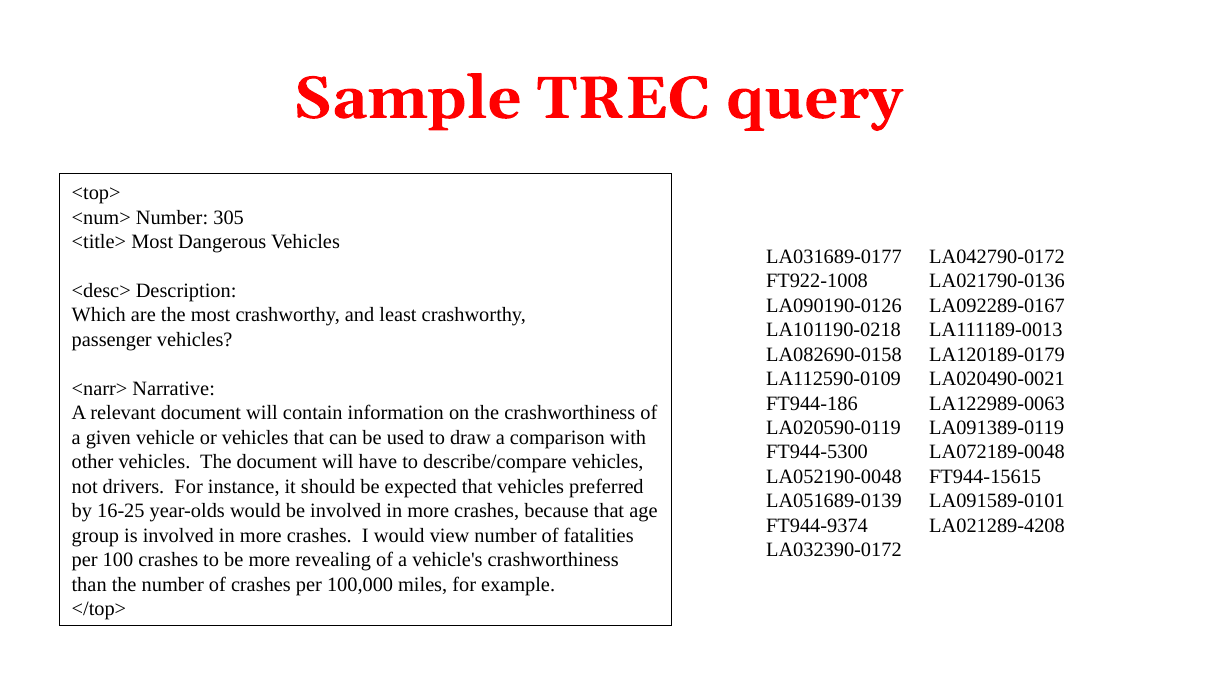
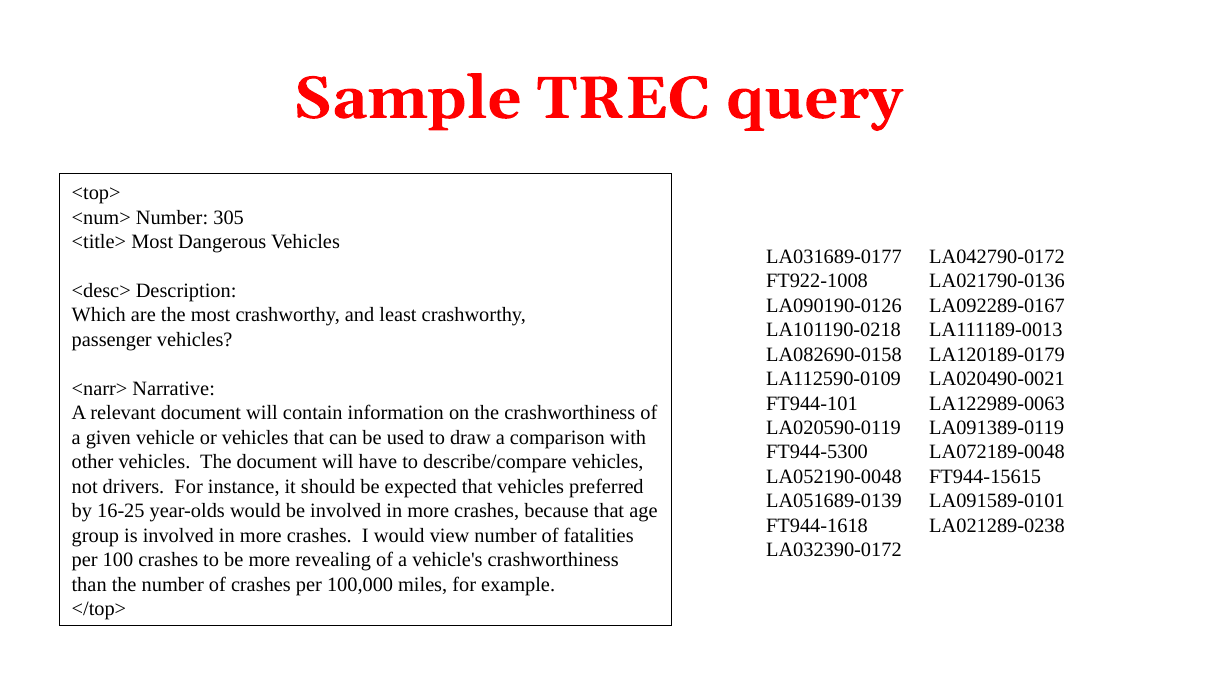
FT944-186: FT944-186 -> FT944-101
FT944-9374: FT944-9374 -> FT944-1618
LA021289-4208: LA021289-4208 -> LA021289-0238
